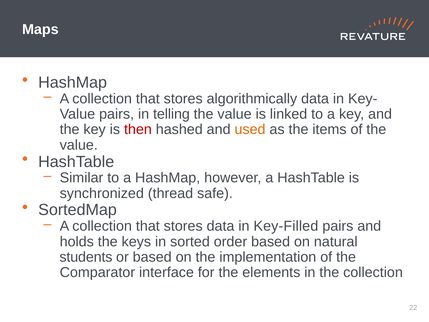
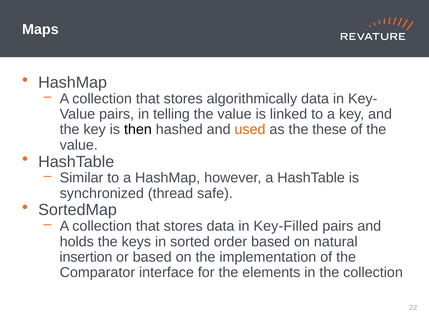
then colour: red -> black
items: items -> these
students: students -> insertion
